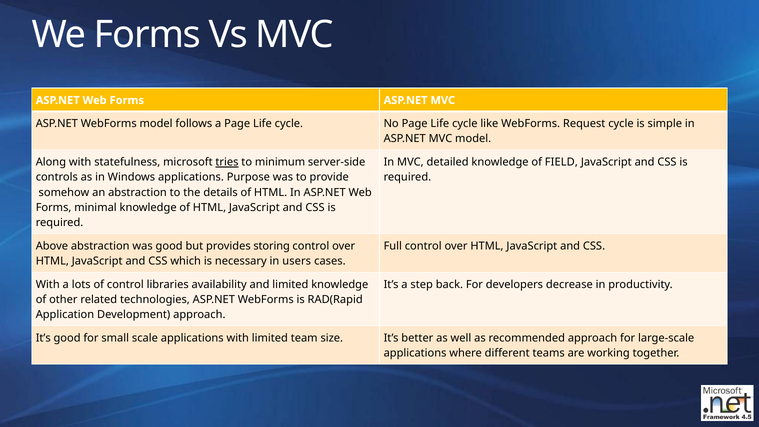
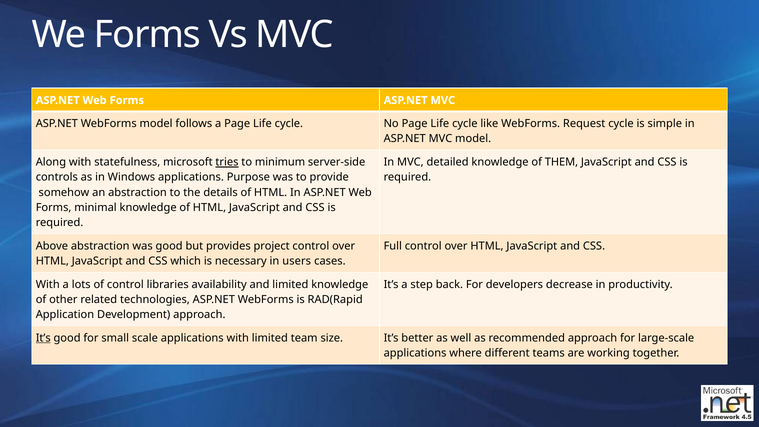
FIELD: FIELD -> THEM
storing: storing -> project
It’s at (43, 338) underline: none -> present
